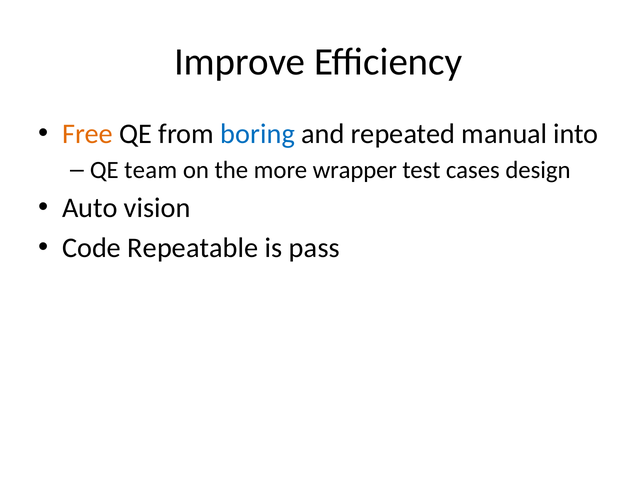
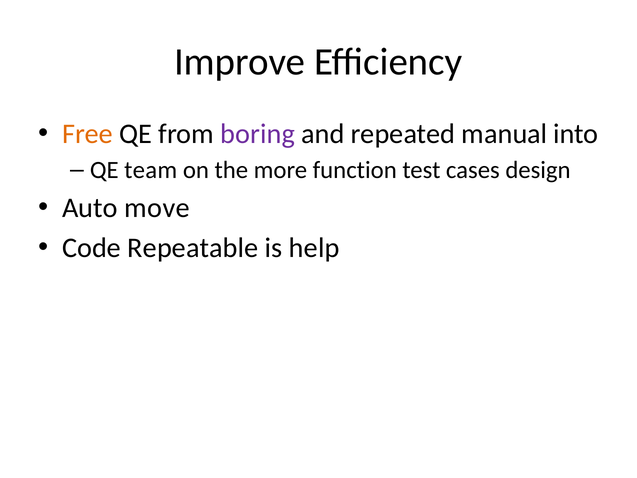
boring colour: blue -> purple
wrapper: wrapper -> function
vision: vision -> move
pass: pass -> help
